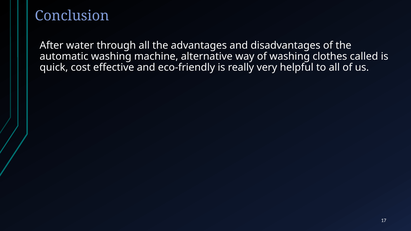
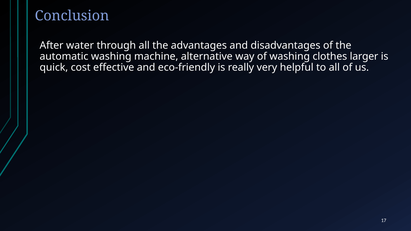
called: called -> larger
